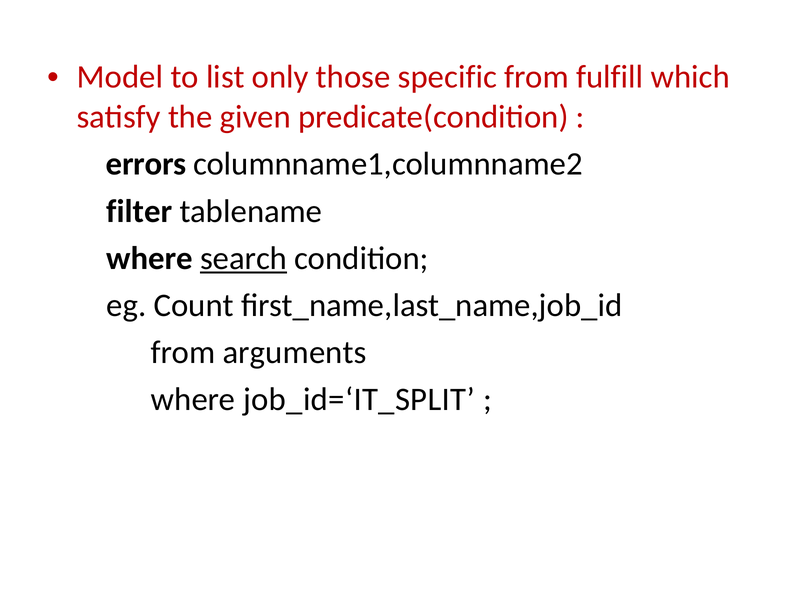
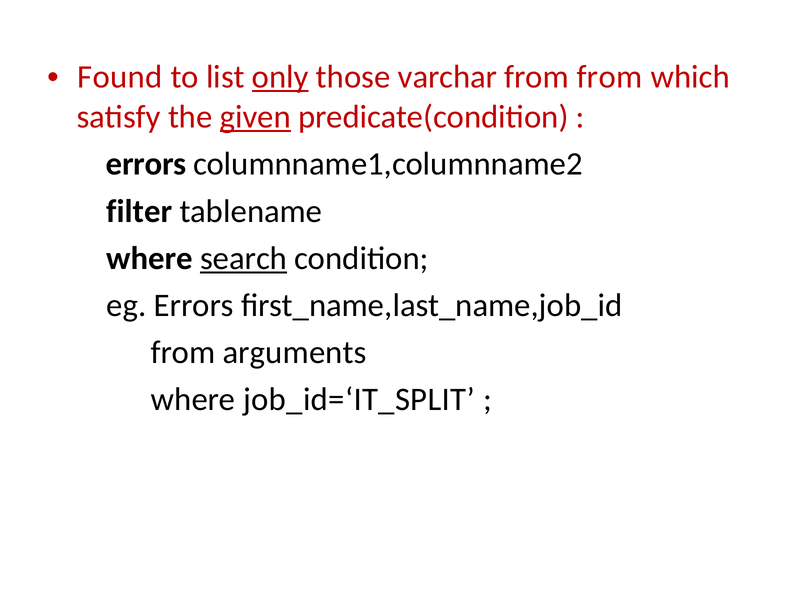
Model: Model -> Found
only underline: none -> present
specific: specific -> varchar
from fulfill: fulfill -> from
given underline: none -> present
eg Count: Count -> Errors
